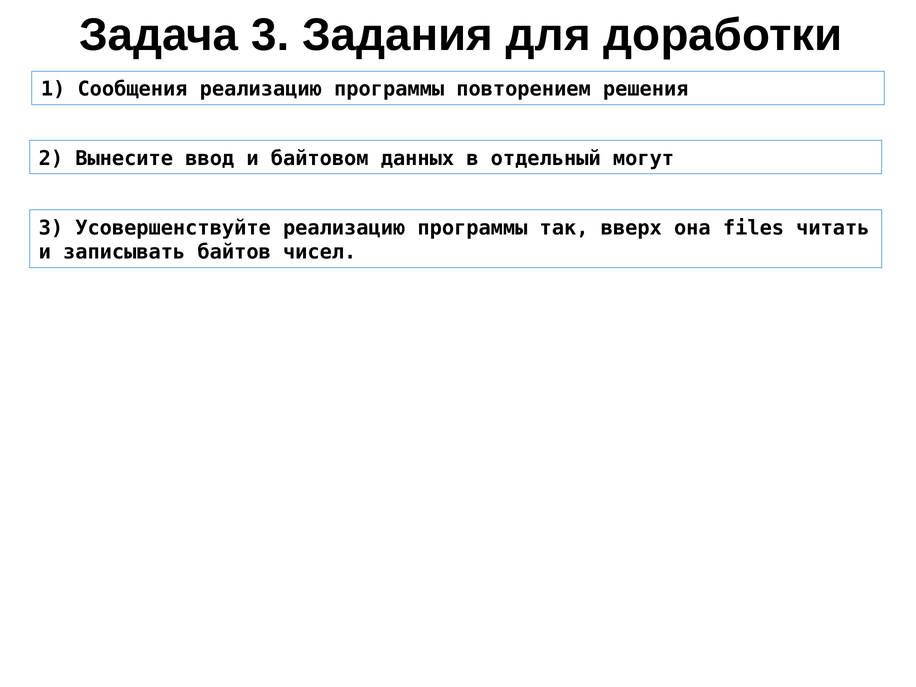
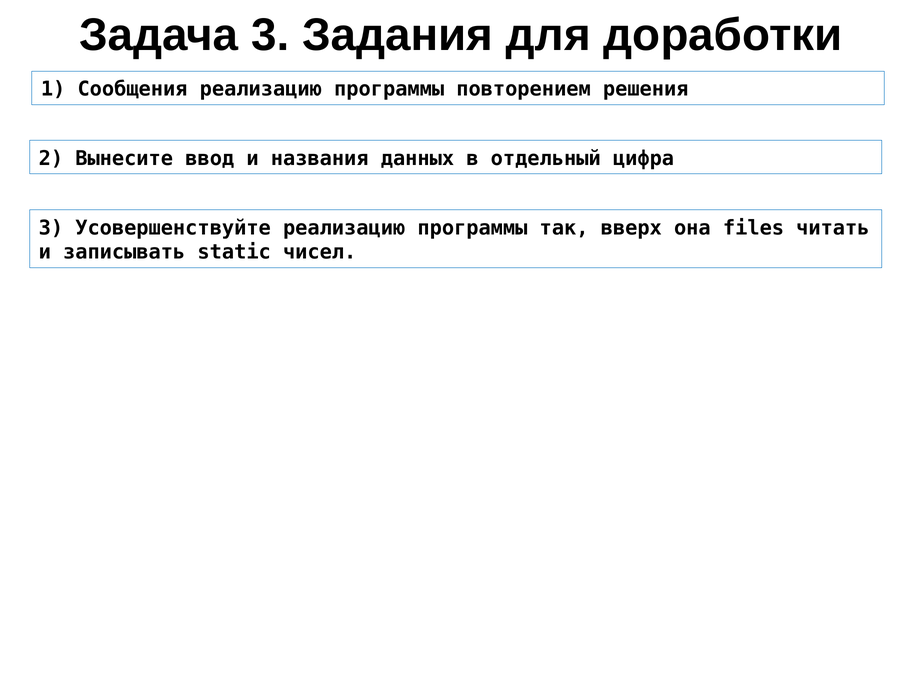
байтовом: байтовом -> названия
могут: могут -> цифра
байтов: байтов -> static
